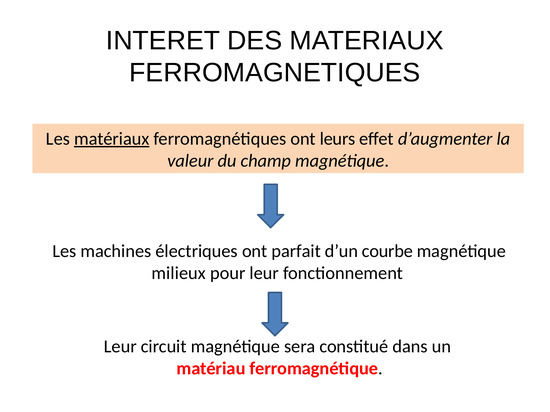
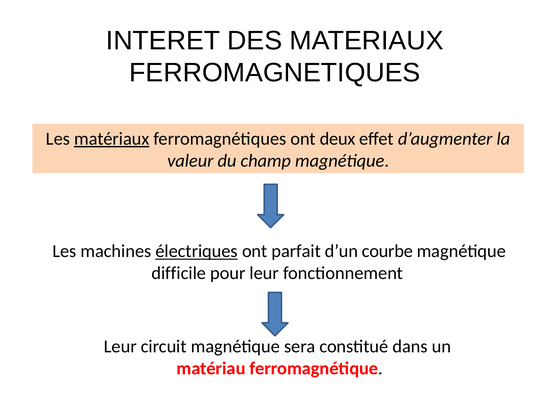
leurs: leurs -> deux
électriques underline: none -> present
milieux: milieux -> difficile
